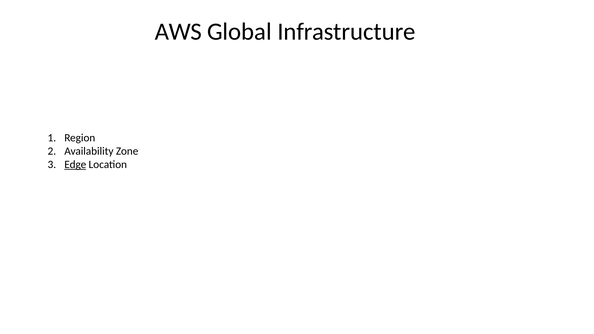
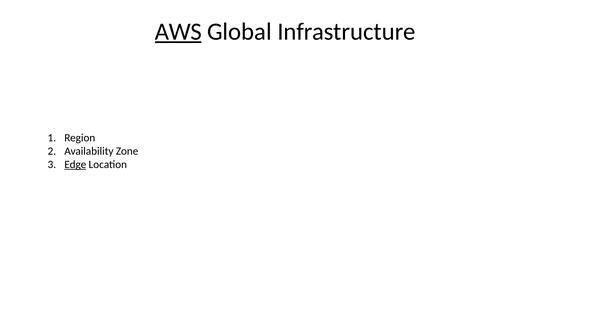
AWS underline: none -> present
